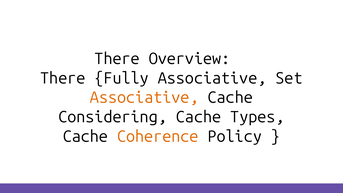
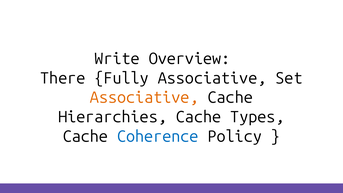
There at (117, 59): There -> Write
Considering: Considering -> Hierarchies
Coherence colour: orange -> blue
